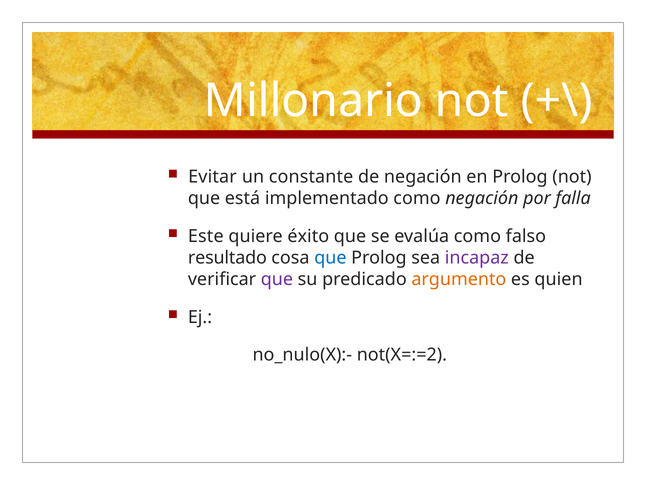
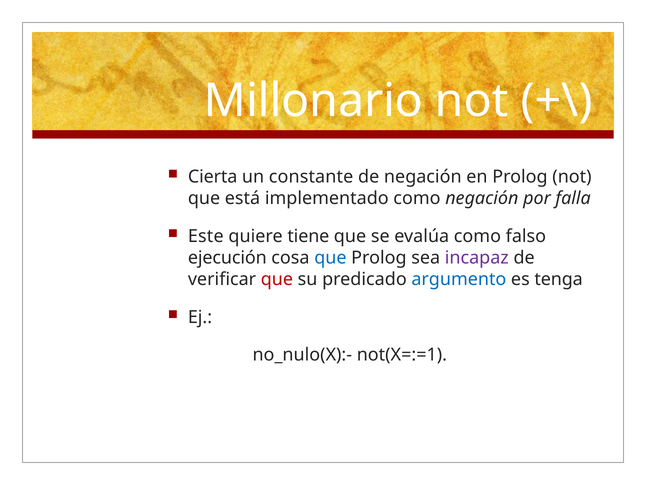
Evitar: Evitar -> Cierta
éxito: éxito -> tiene
resultado: resultado -> ejecución
que at (277, 279) colour: purple -> red
argumento colour: orange -> blue
quien: quien -> tenga
not(X=:=2: not(X=:=2 -> not(X=:=1
